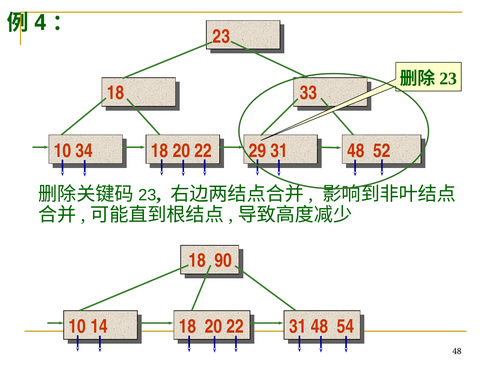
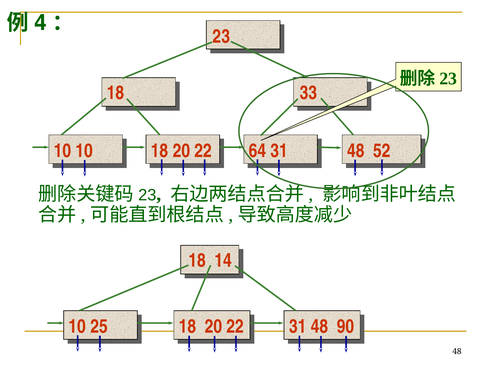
10 34: 34 -> 10
29: 29 -> 64
90: 90 -> 14
14: 14 -> 25
54: 54 -> 90
